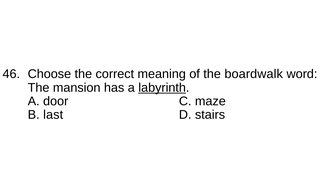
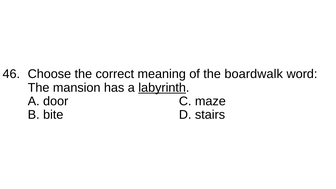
last: last -> bite
